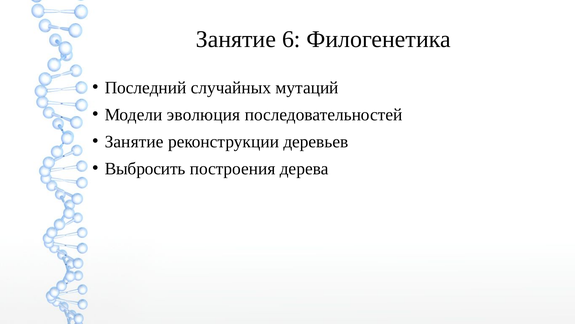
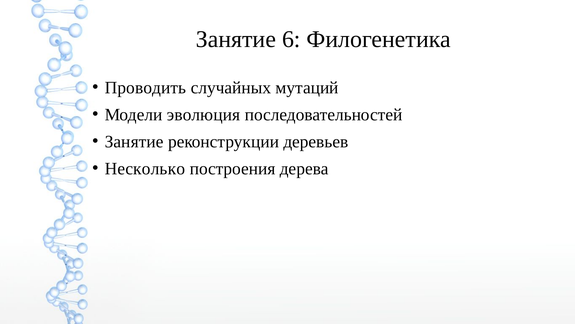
Последний: Последний -> Проводить
Выбросить: Выбросить -> Несколько
